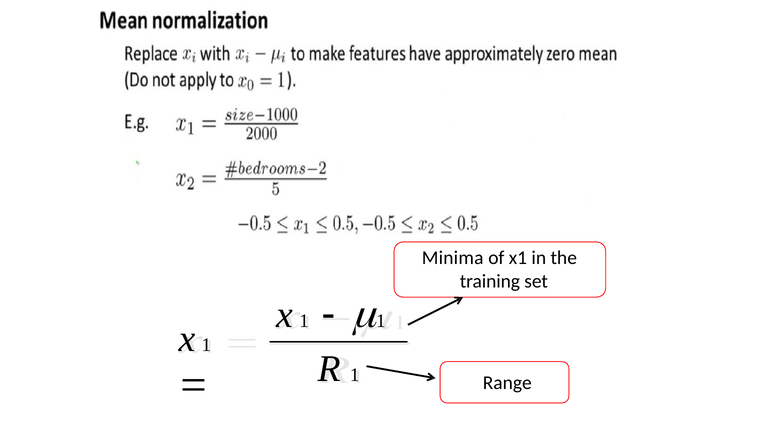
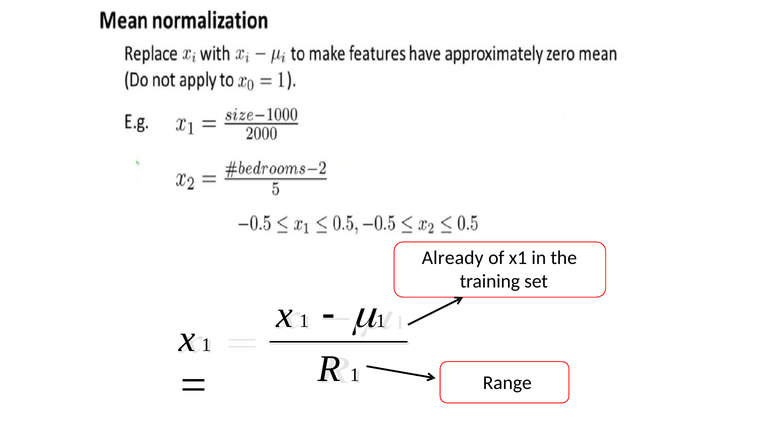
Minima: Minima -> Already
